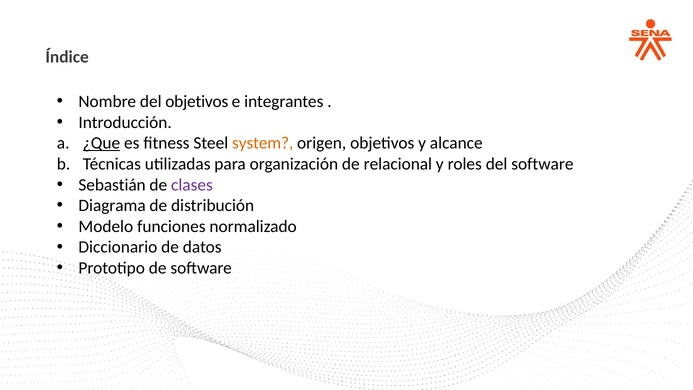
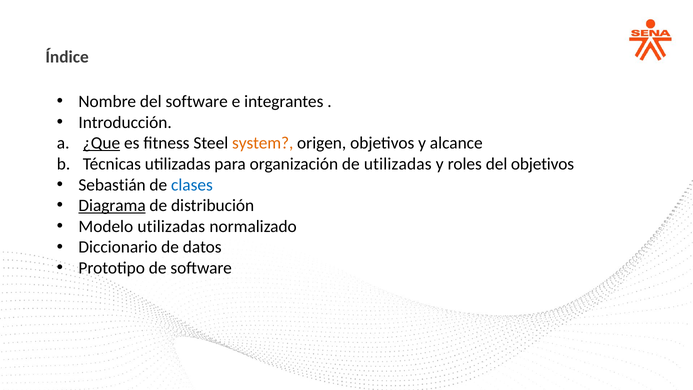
del objetivos: objetivos -> software
de relacional: relacional -> utilizadas
del software: software -> objetivos
clases colour: purple -> blue
Diagrama underline: none -> present
Modelo funciones: funciones -> utilizadas
